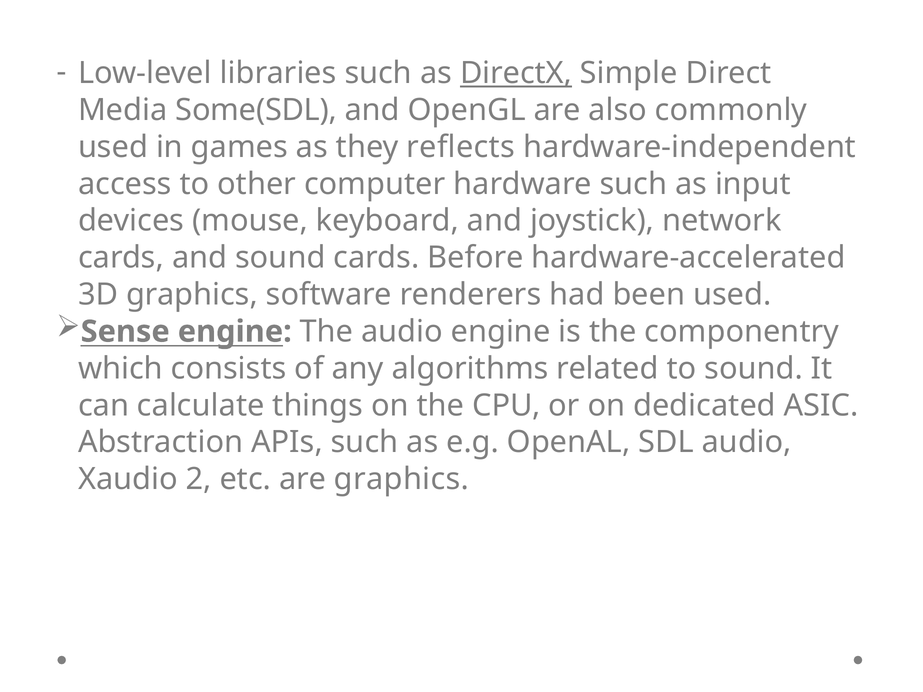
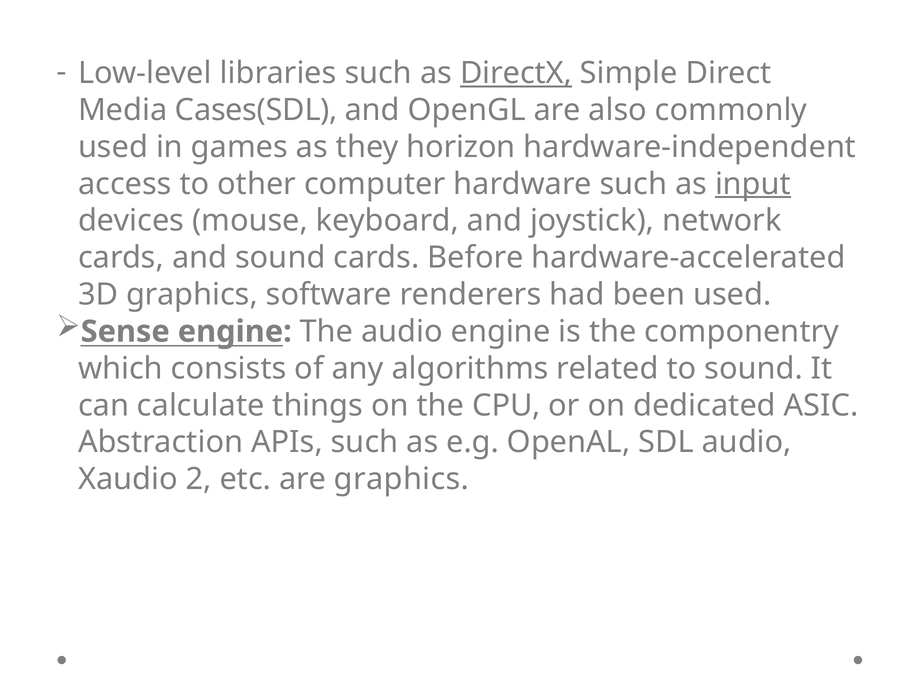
Some(SDL: Some(SDL -> Cases(SDL
reflects: reflects -> horizon
input underline: none -> present
